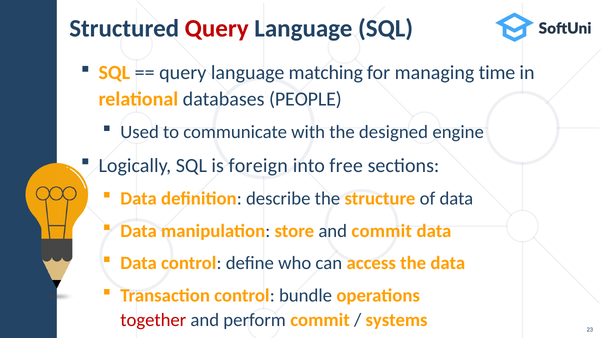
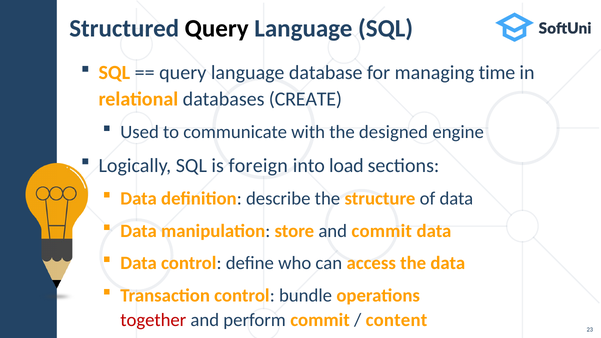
Query at (217, 28) colour: red -> black
matching: matching -> database
PEOPLE: PEOPLE -> CREATE
free: free -> load
systems: systems -> content
